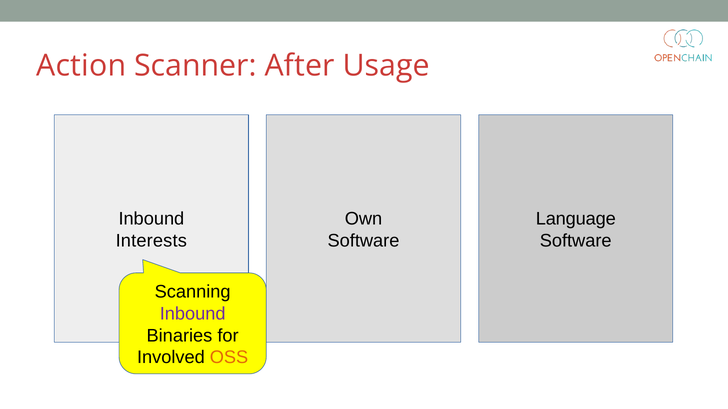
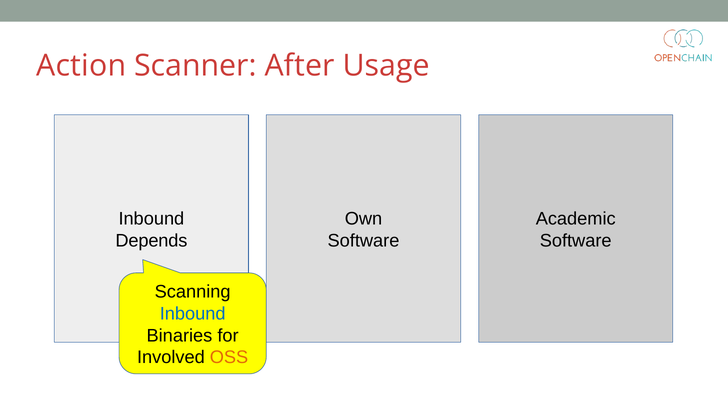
Language: Language -> Academic
Interests: Interests -> Depends
Inbound at (193, 314) colour: purple -> blue
